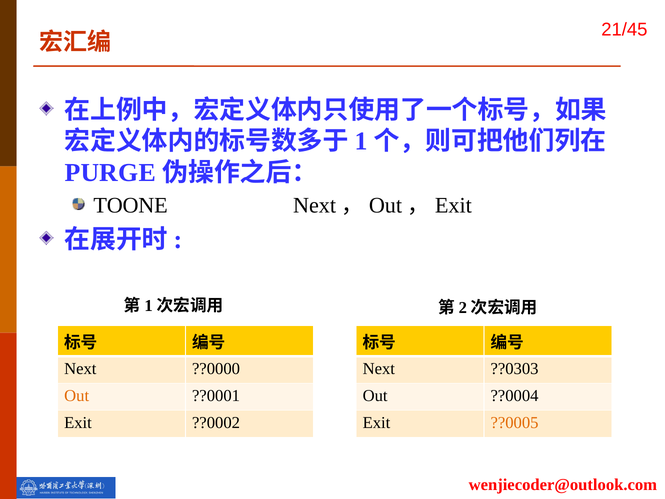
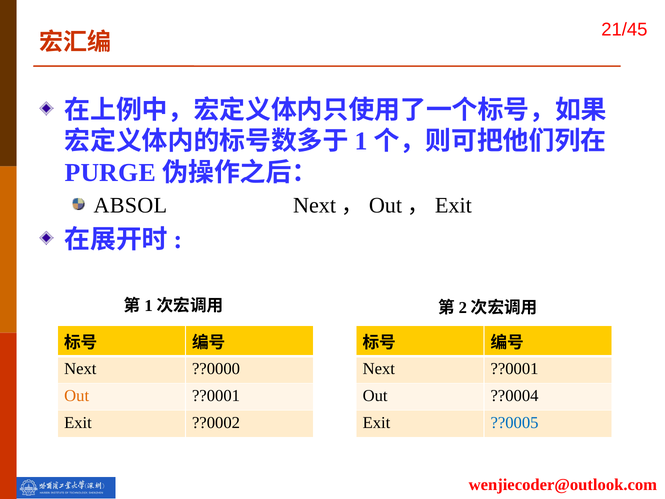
TOONE: TOONE -> ABSOL
Next ??0303: ??0303 -> ??0001
??0005 colour: orange -> blue
